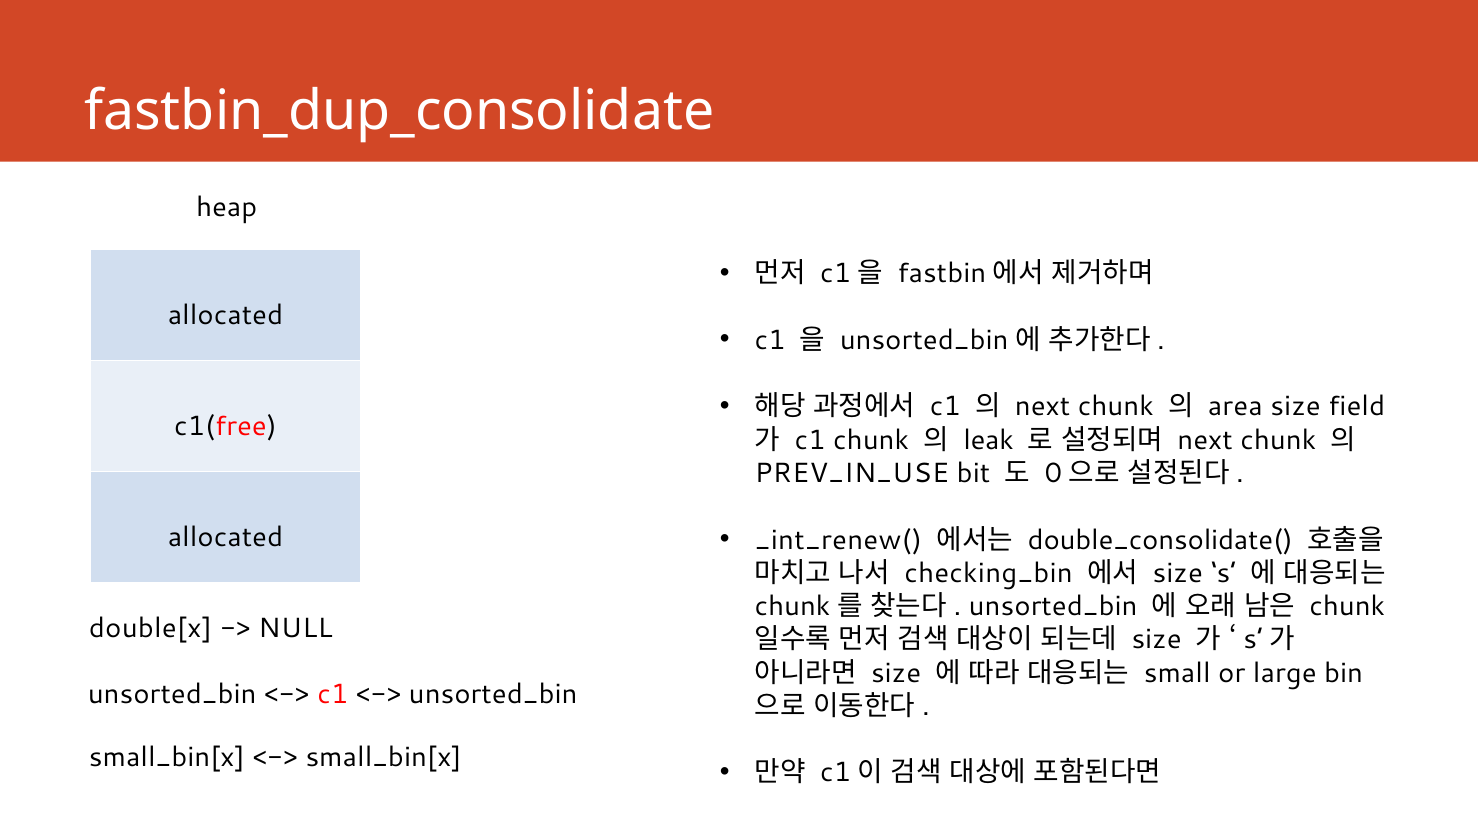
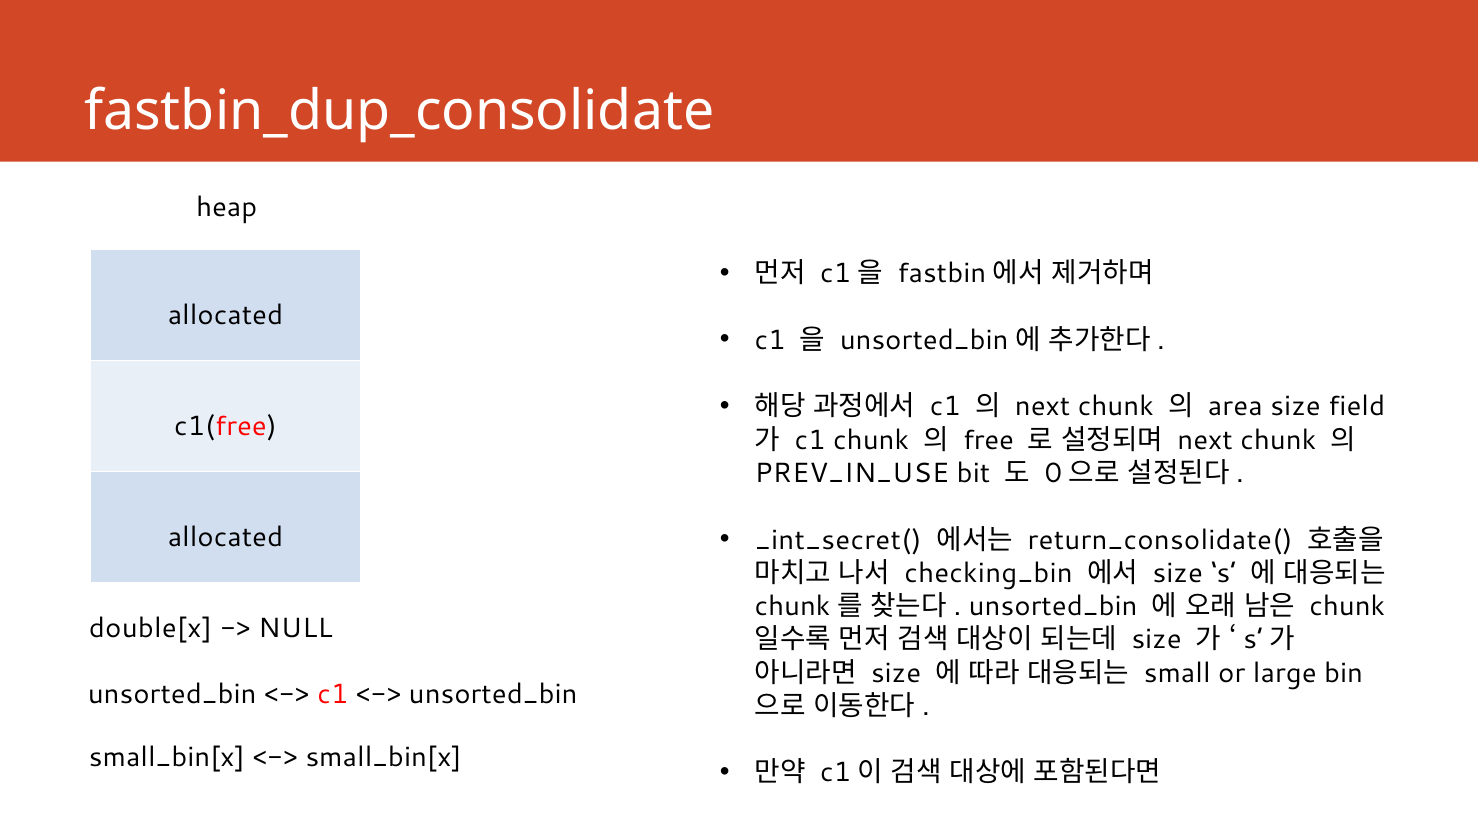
leak: leak -> free
_int_renew(: _int_renew( -> _int_secret(
double_consolidate(: double_consolidate( -> return_consolidate(
